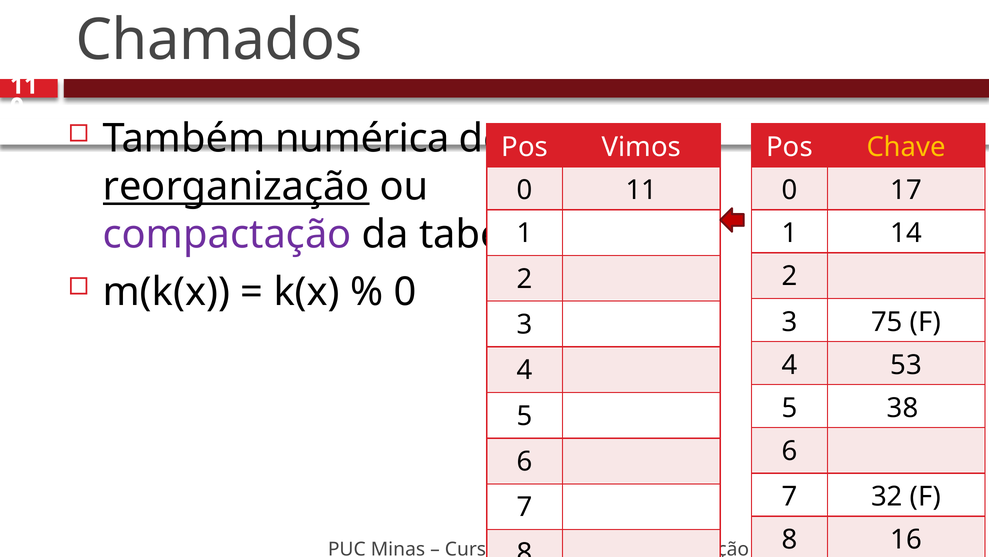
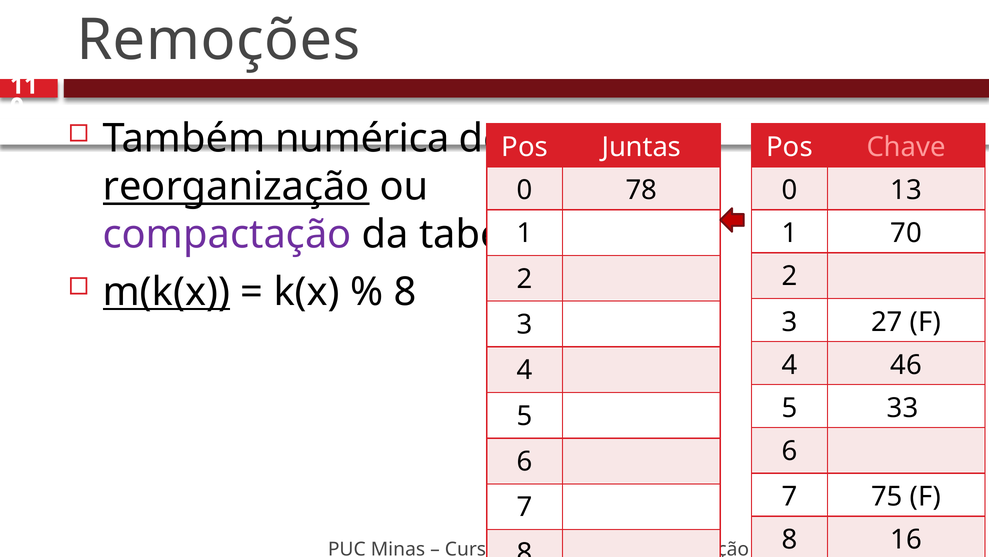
Chamados: Chamados -> Remoções
Vimos: Vimos -> Juntas
Chave colour: yellow -> pink
0 11: 11 -> 78
17: 17 -> 13
14: 14 -> 70
m(k(x underline: none -> present
0 at (405, 291): 0 -> 8
75: 75 -> 27
53: 53 -> 46
38: 38 -> 33
32: 32 -> 75
